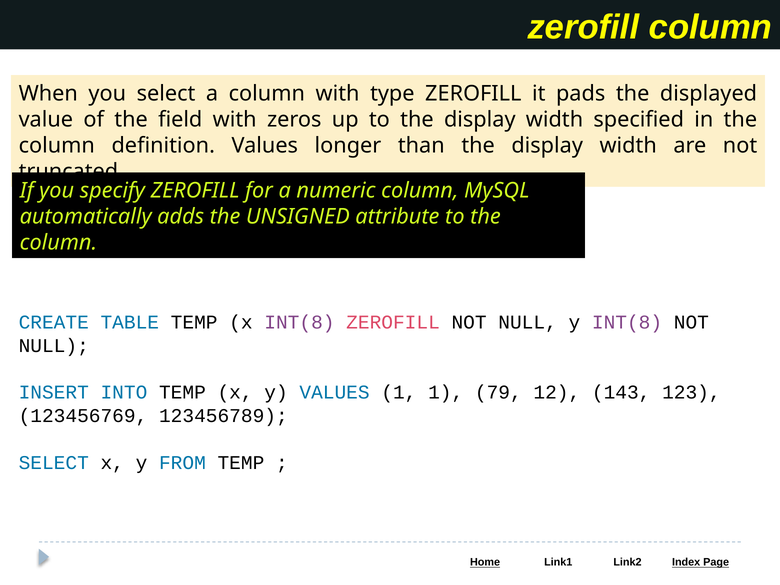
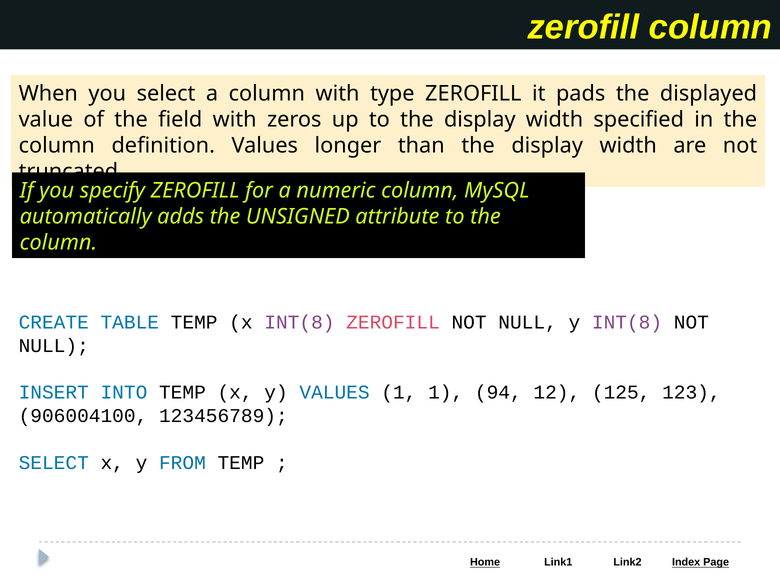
79: 79 -> 94
143: 143 -> 125
123456769: 123456769 -> 906004100
